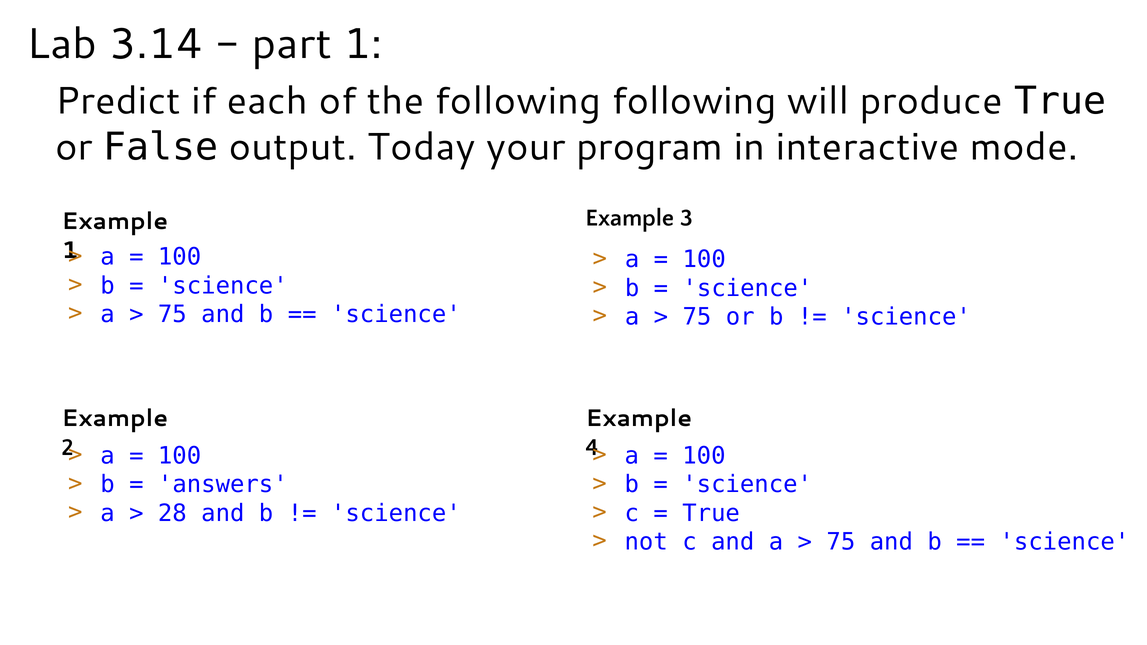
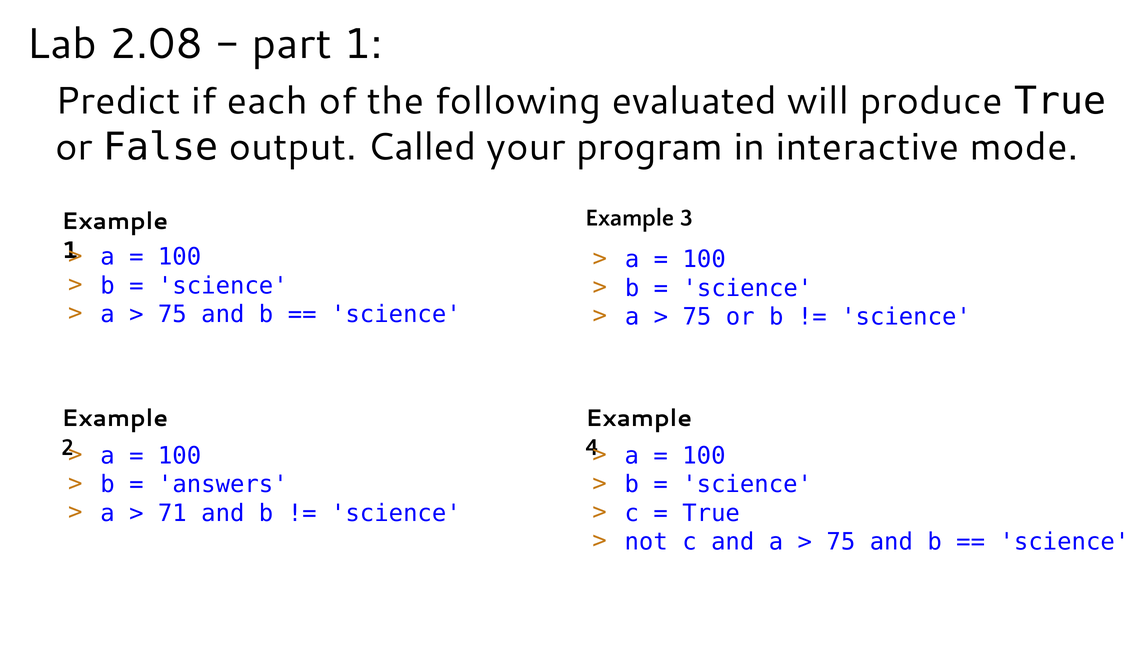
3.14: 3.14 -> 2.08
following following: following -> evaluated
Today: Today -> Called
28: 28 -> 71
